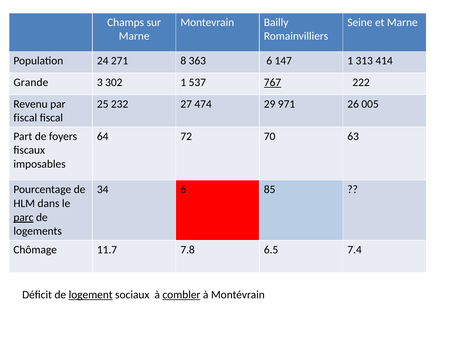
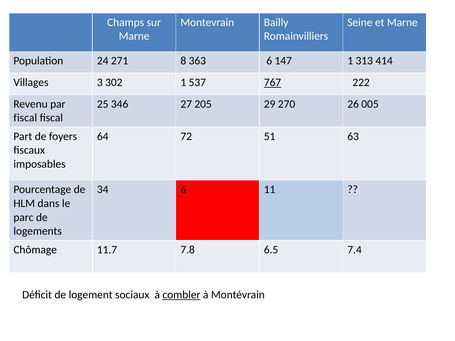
Grande: Grande -> Villages
232: 232 -> 346
474: 474 -> 205
971: 971 -> 270
70: 70 -> 51
85: 85 -> 11
parc underline: present -> none
logement underline: present -> none
